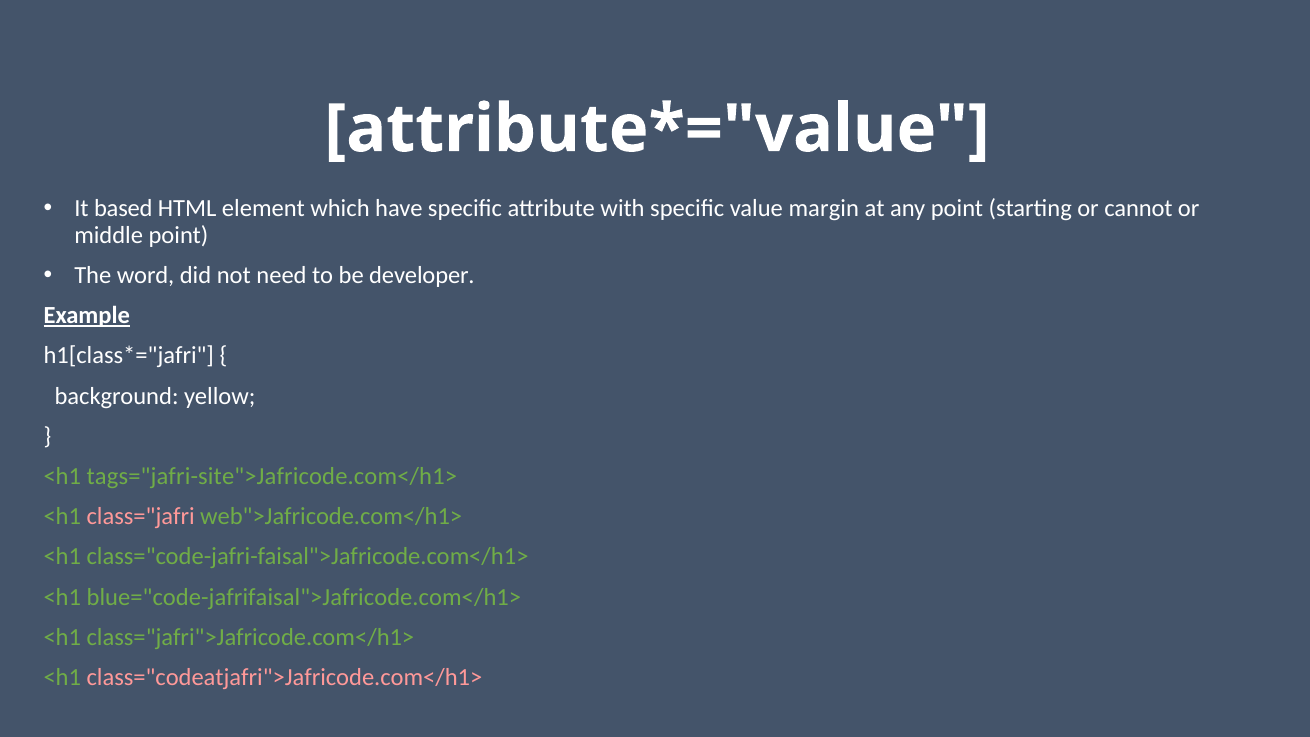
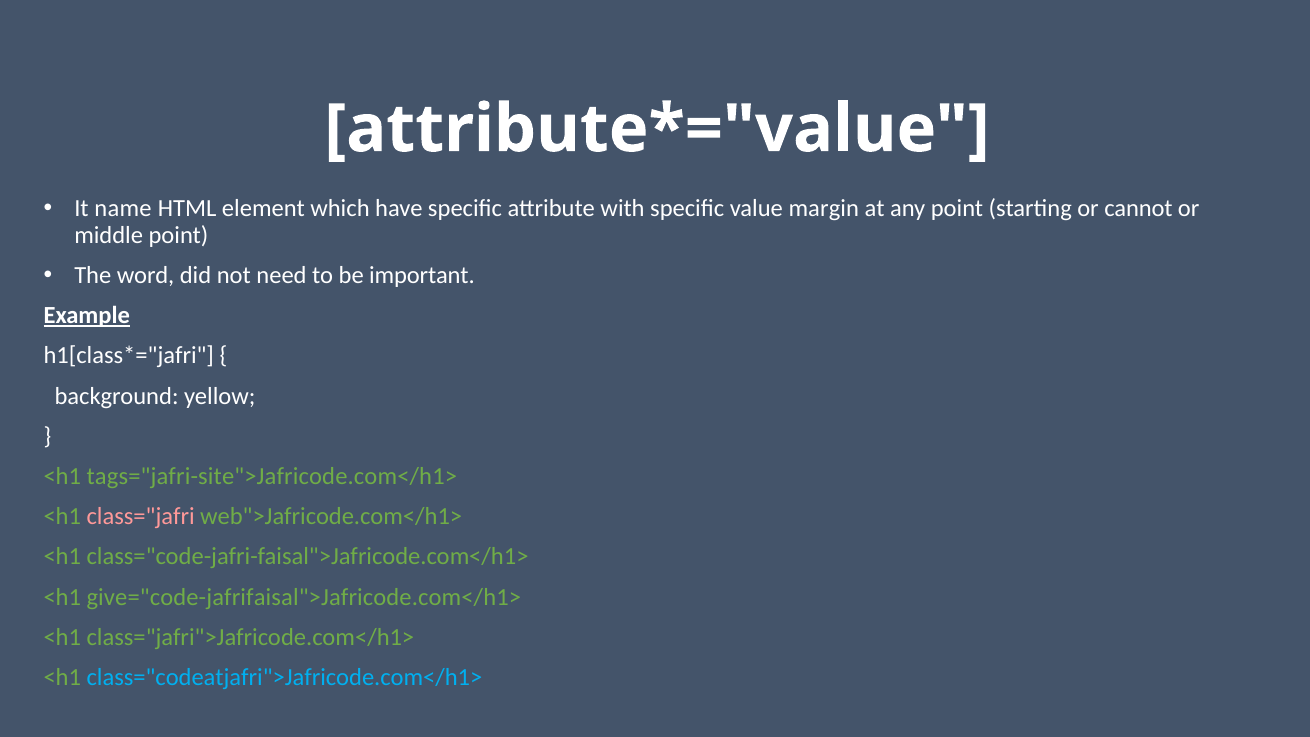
based: based -> name
developer: developer -> important
blue="code-jafrifaisal">Jafricode.com</h1>: blue="code-jafrifaisal">Jafricode.com</h1> -> give="code-jafrifaisal">Jafricode.com</h1>
class="codeatjafri">Jafricode.com</h1> colour: pink -> light blue
